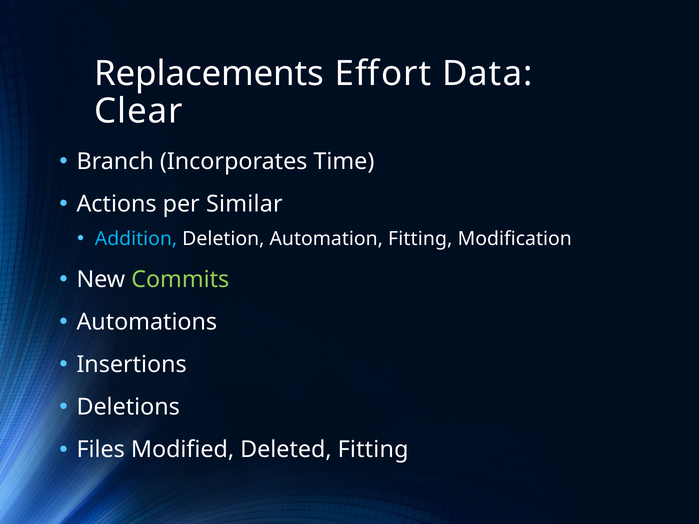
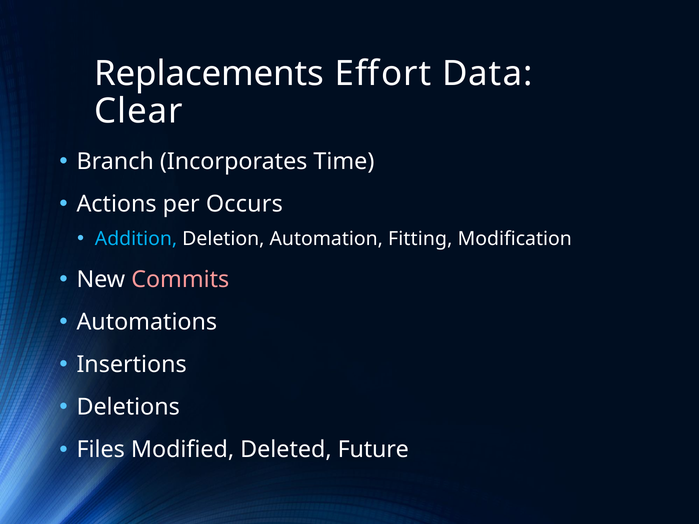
Similar: Similar -> Occurs
Commits colour: light green -> pink
Deleted Fitting: Fitting -> Future
